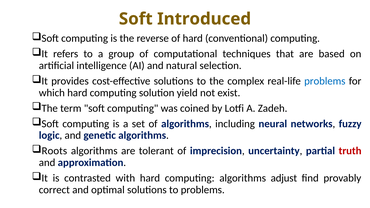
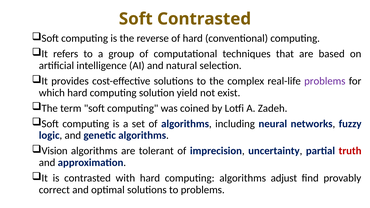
Soft Introduced: Introduced -> Contrasted
problems at (325, 81) colour: blue -> purple
Roots: Roots -> Vision
